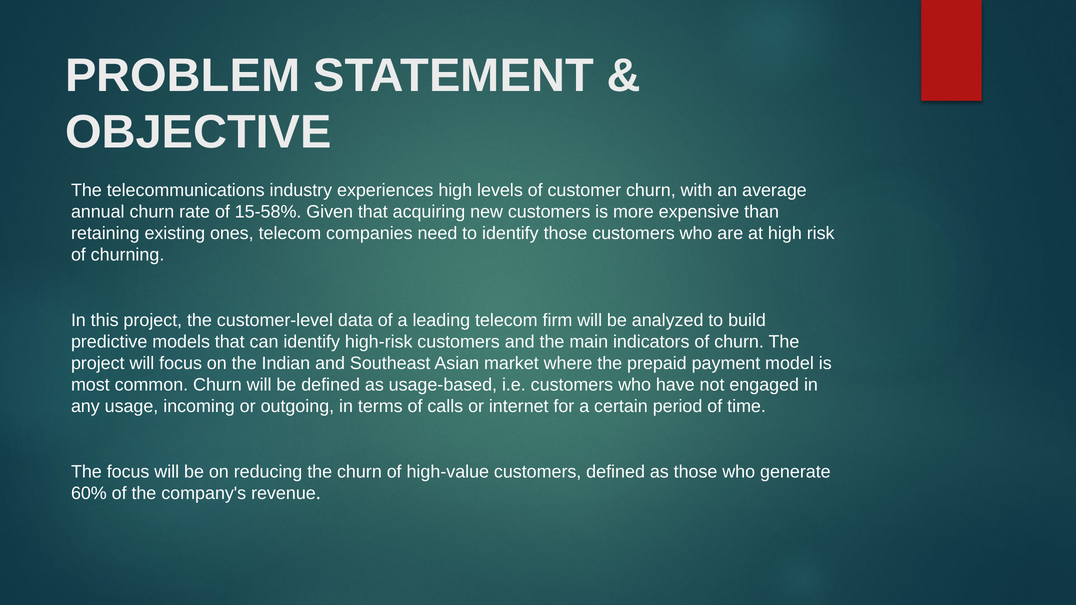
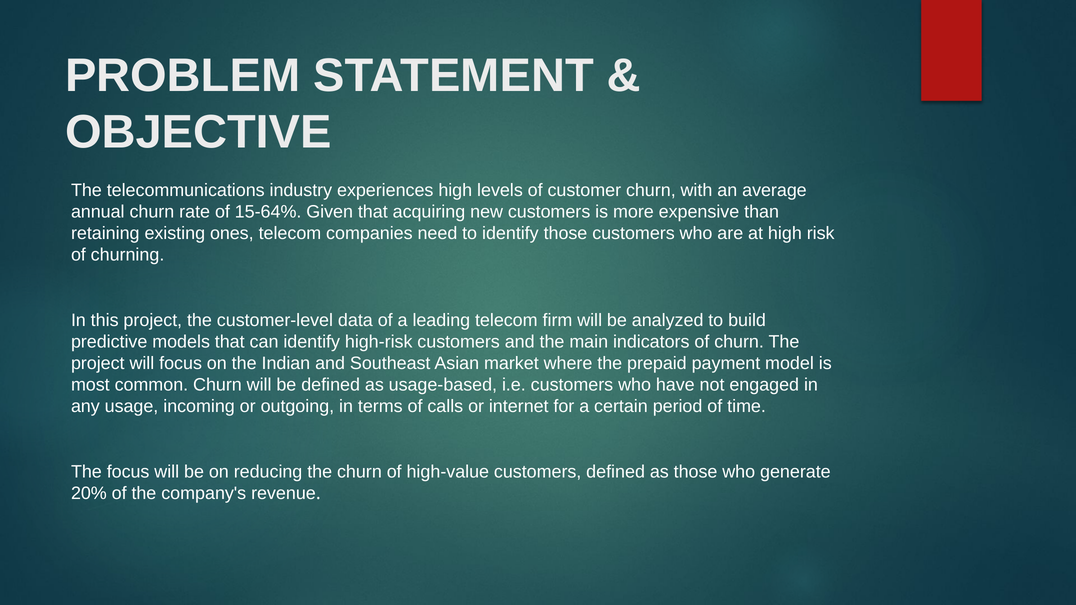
15-58%: 15-58% -> 15-64%
60%: 60% -> 20%
